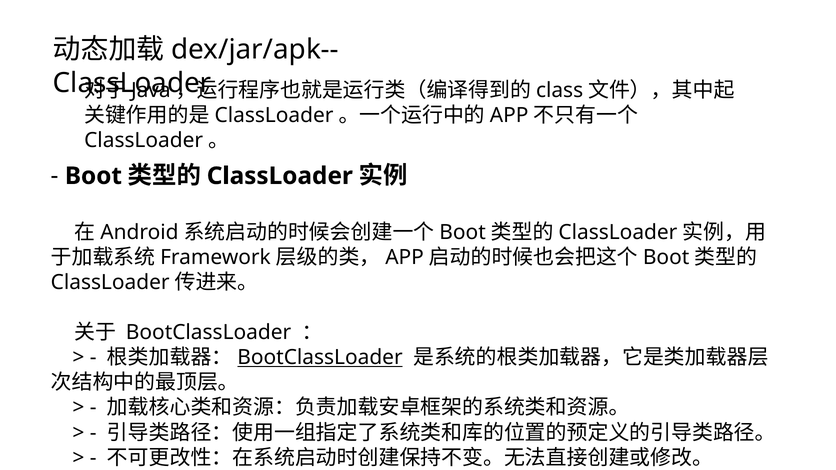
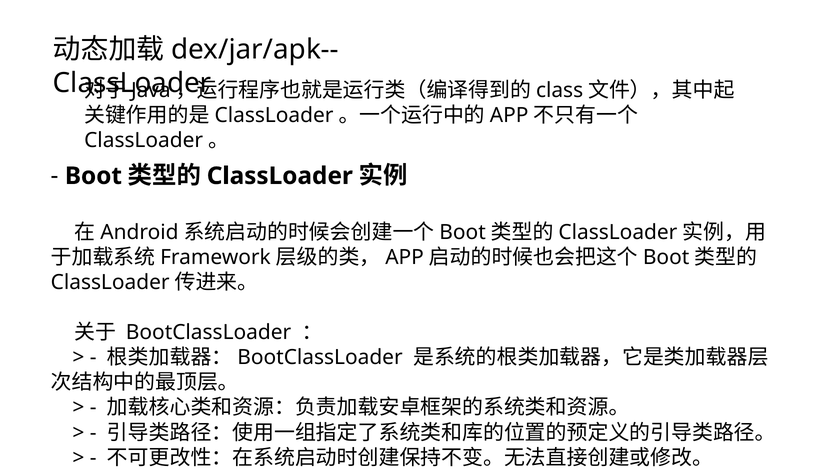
BootClassLoader at (320, 358) underline: present -> none
